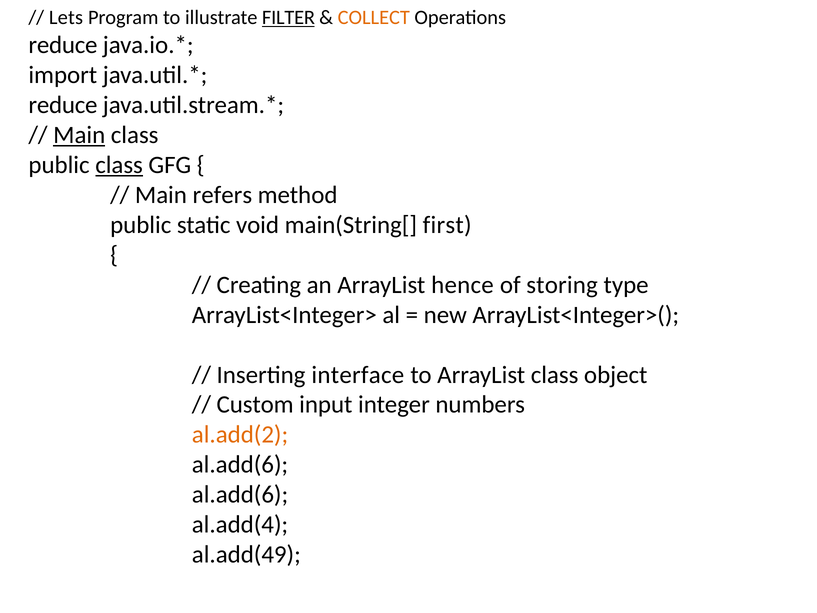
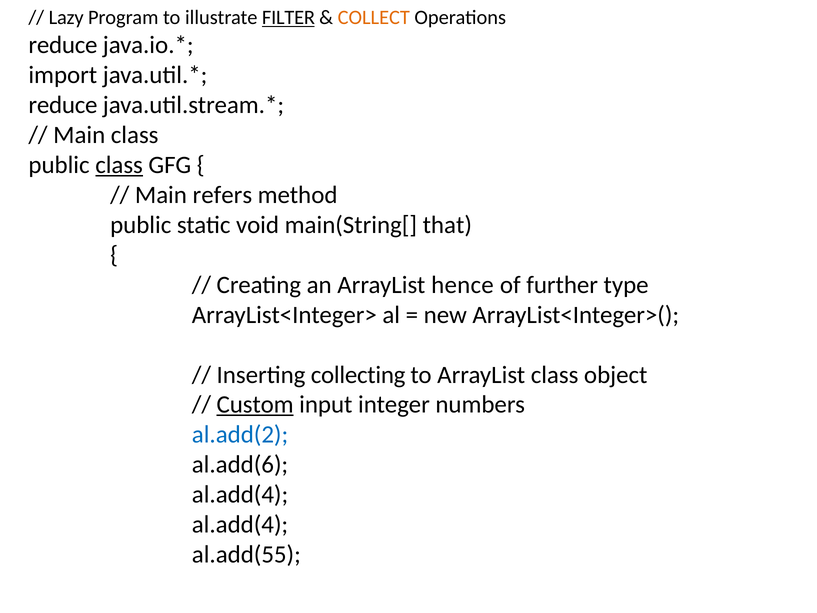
Lets: Lets -> Lazy
Main at (79, 135) underline: present -> none
first: first -> that
storing: storing -> further
interface: interface -> collecting
Custom underline: none -> present
al.add(2 colour: orange -> blue
al.add(6 at (240, 494): al.add(6 -> al.add(4
al.add(49: al.add(49 -> al.add(55
